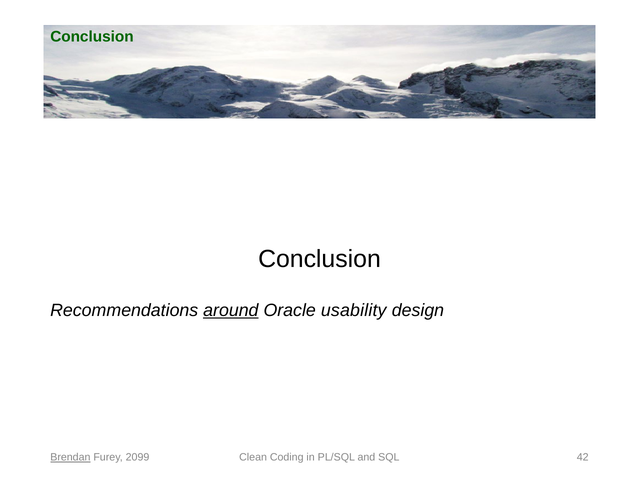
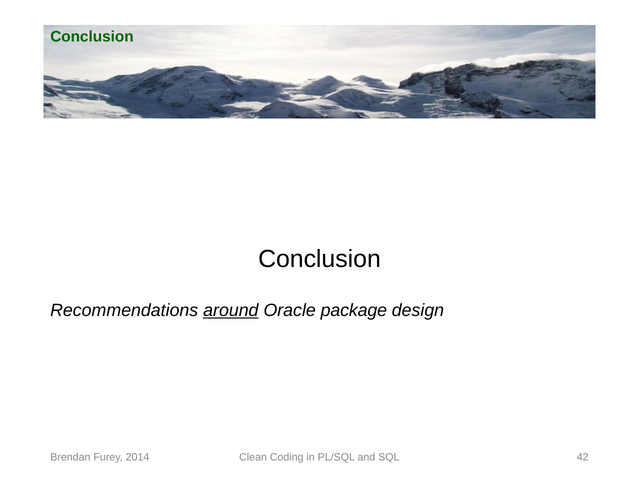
usability: usability -> package
Brendan underline: present -> none
2099: 2099 -> 2014
